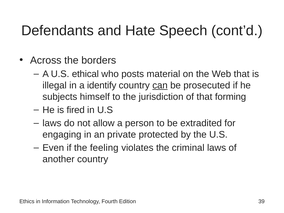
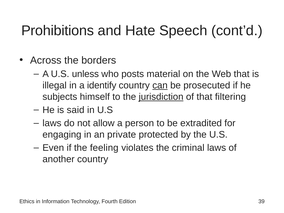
Defendants: Defendants -> Prohibitions
ethical: ethical -> unless
jurisdiction underline: none -> present
forming: forming -> filtering
fired: fired -> said
